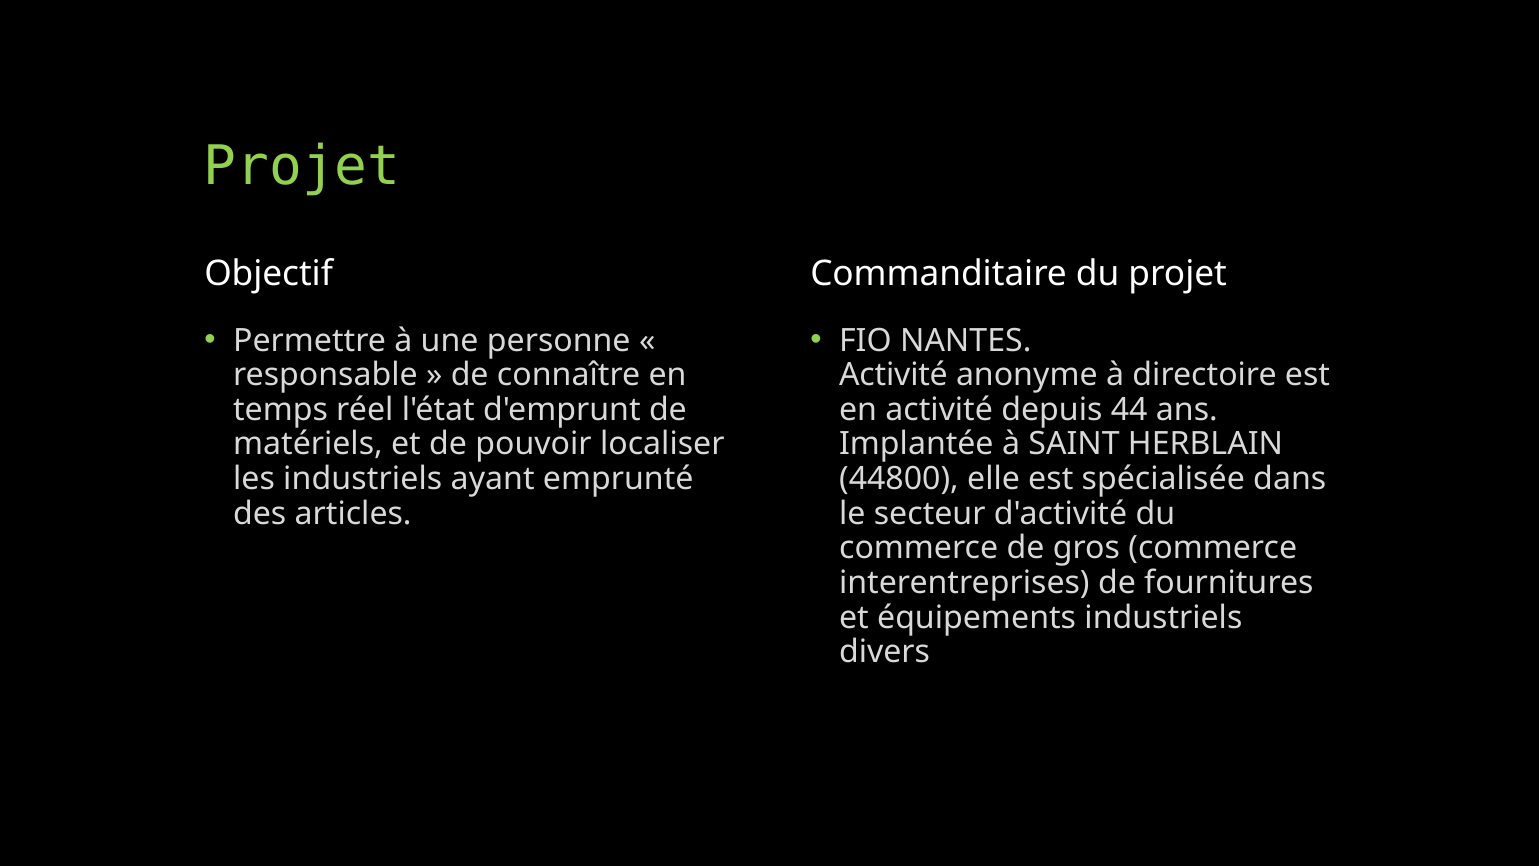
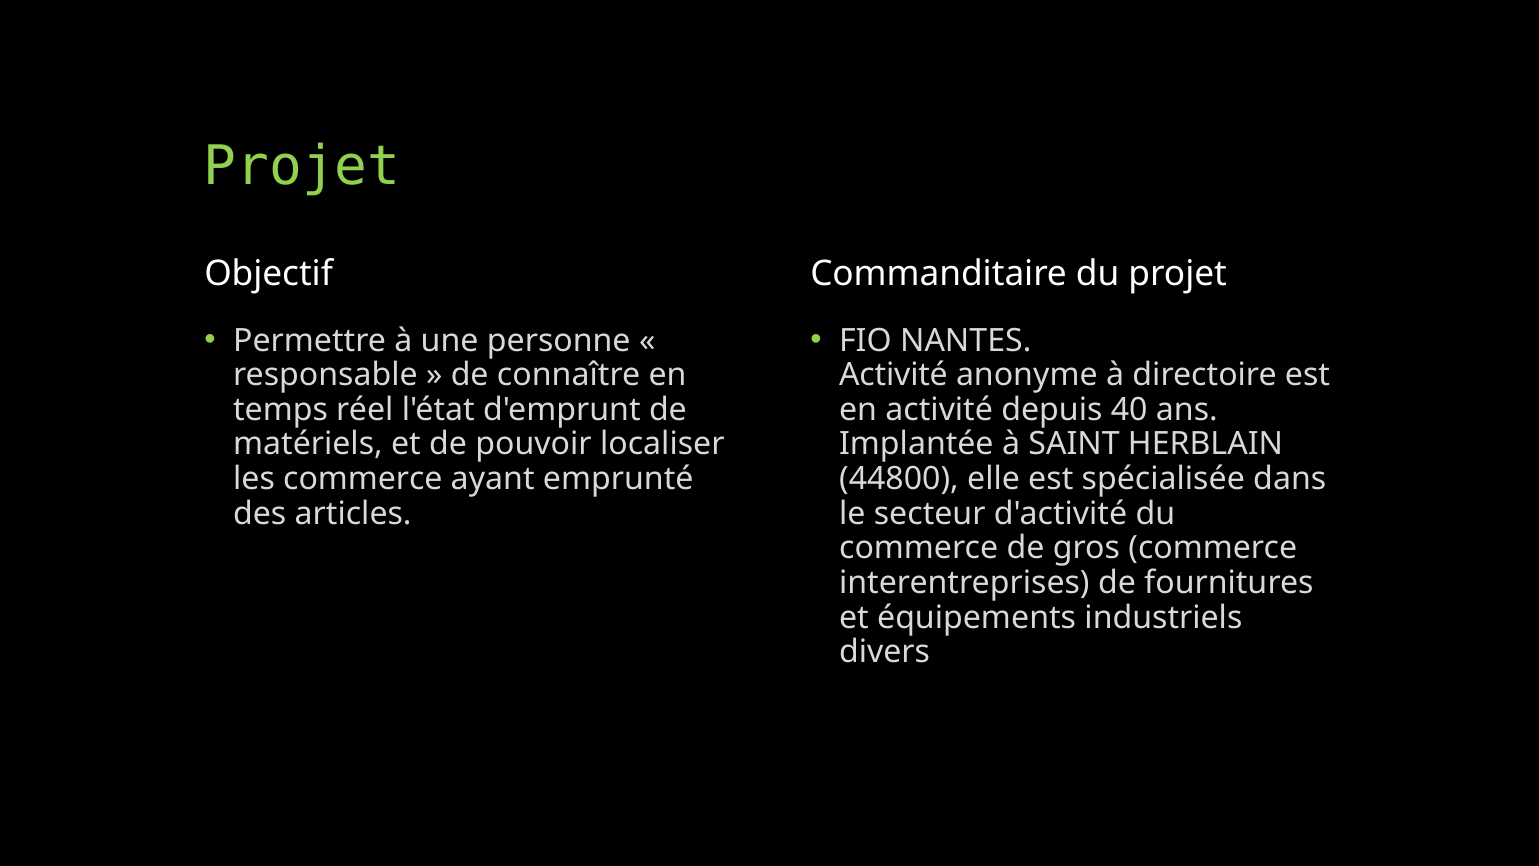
44: 44 -> 40
les industriels: industriels -> commerce
